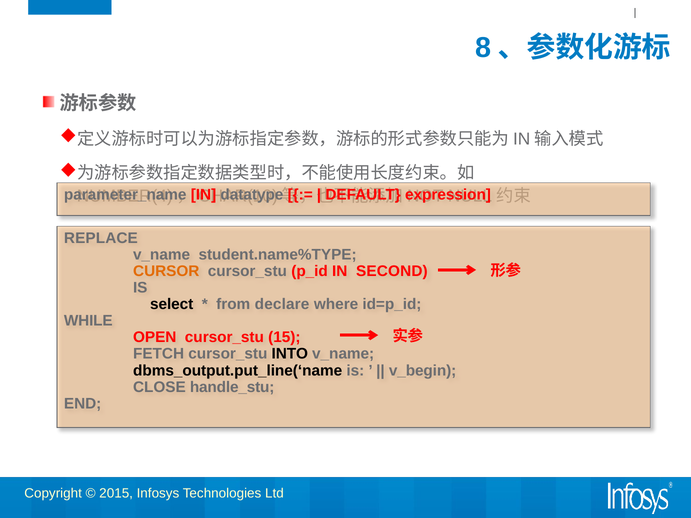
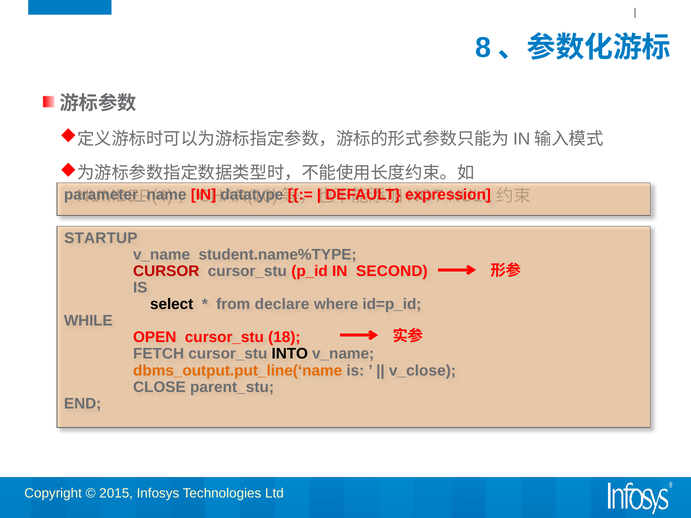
REPLACE: REPLACE -> STARTUP
CURSOR colour: orange -> red
15: 15 -> 18
dbms_output.put_line(‘name colour: black -> orange
v_begin: v_begin -> v_close
handle_stu: handle_stu -> parent_stu
